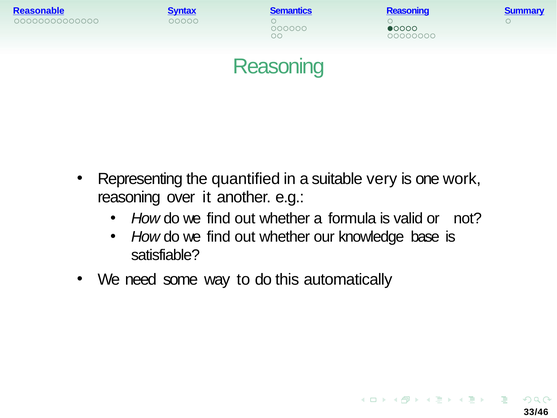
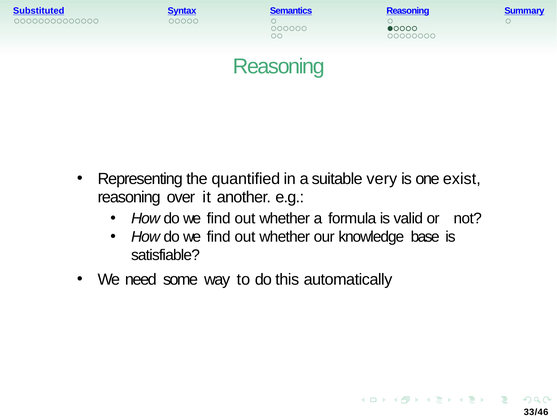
Reasonable: Reasonable -> Substituted
work: work -> exist
